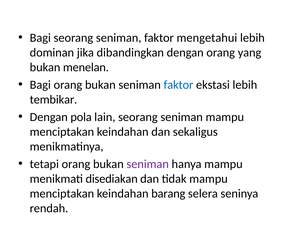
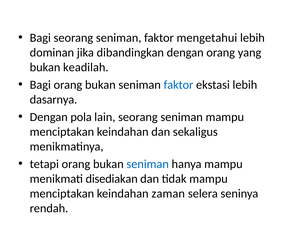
menelan: menelan -> keadilah
tembikar: tembikar -> dasarnya
seniman at (148, 164) colour: purple -> blue
barang: barang -> zaman
